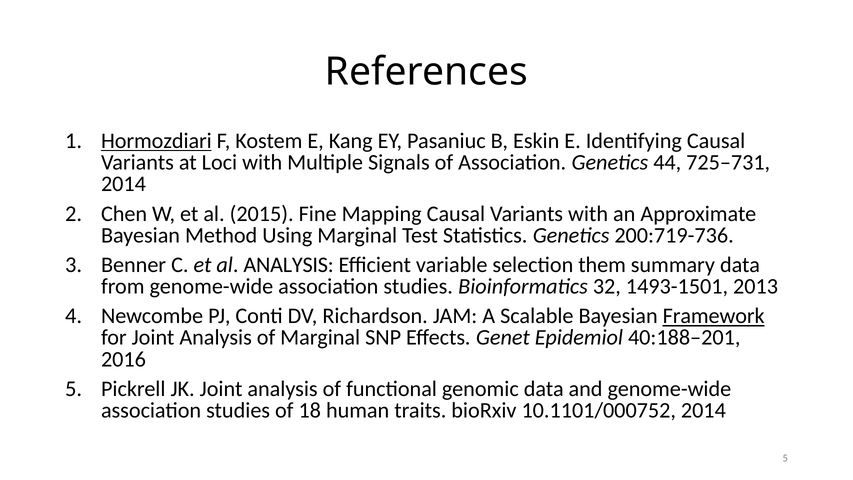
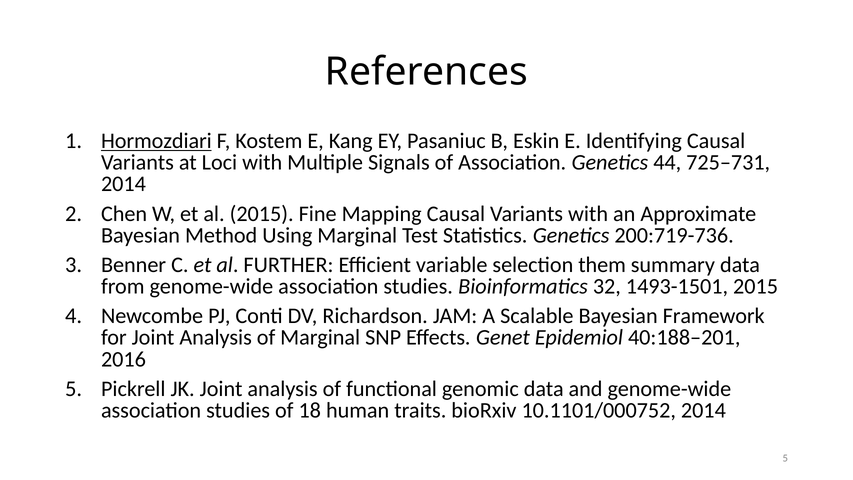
al ANALYSIS: ANALYSIS -> FURTHER
1493-1501 2013: 2013 -> 2015
Framework underline: present -> none
